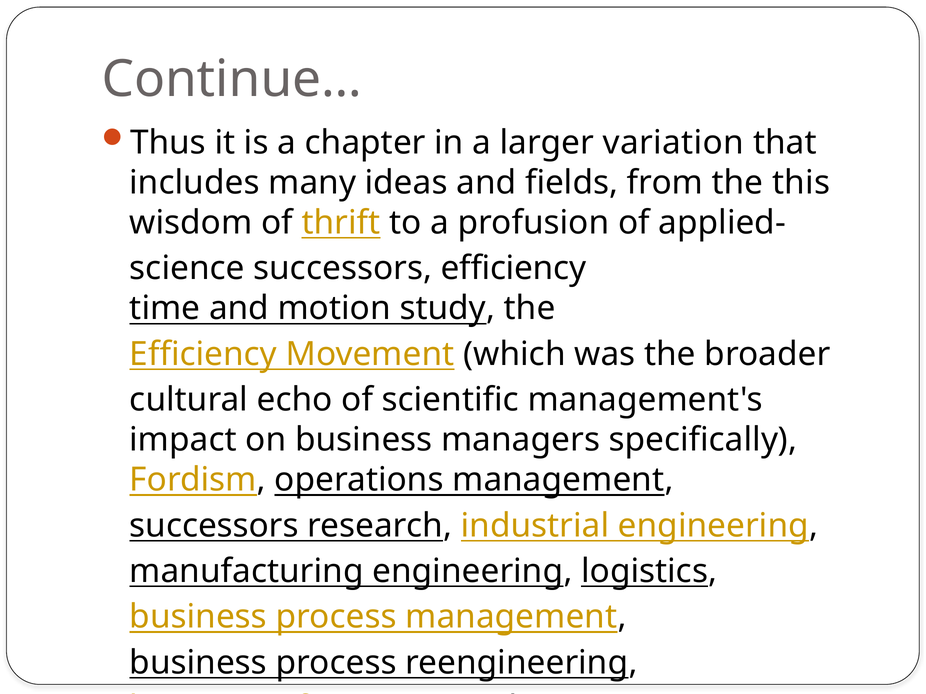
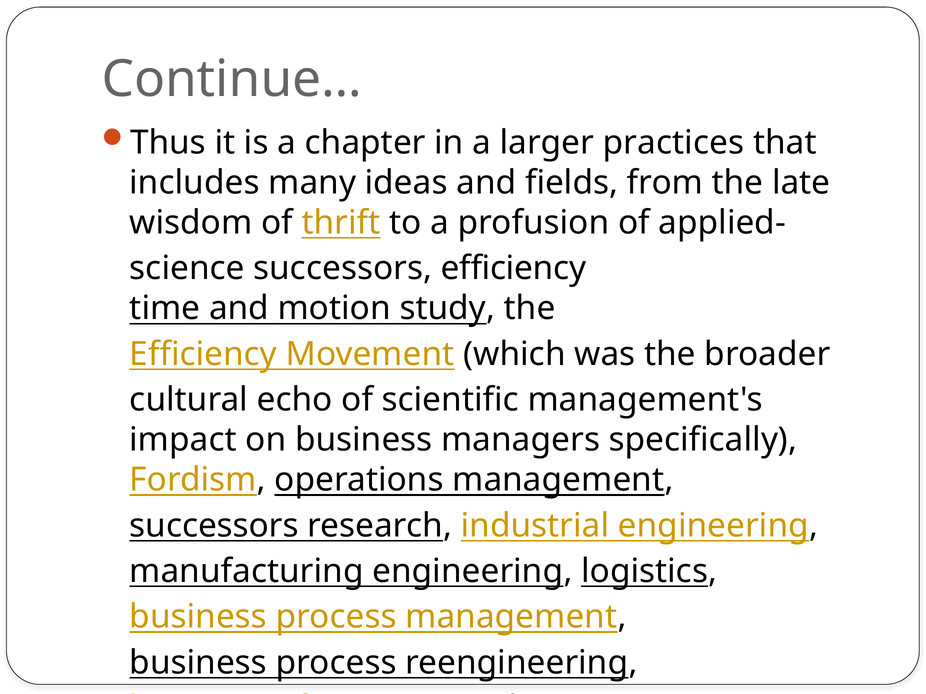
variation: variation -> practices
this: this -> late
